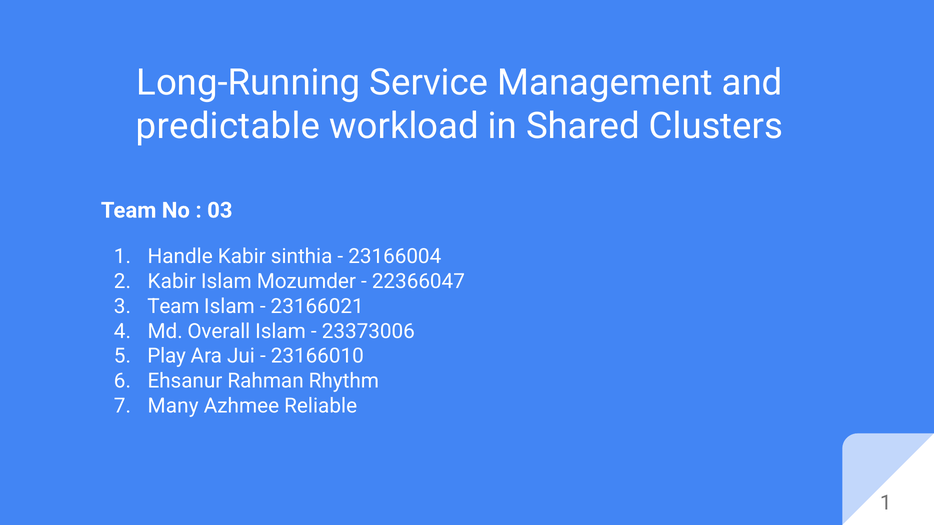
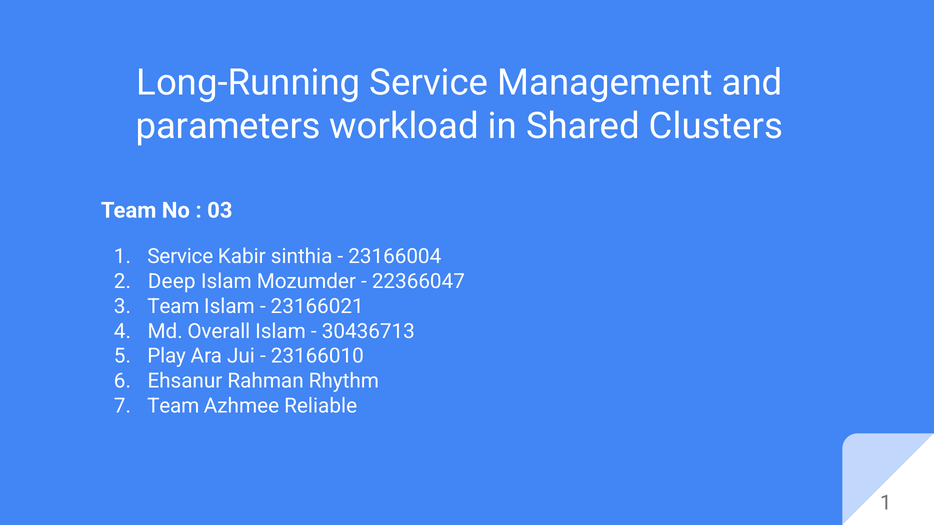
predictable: predictable -> parameters
1 Handle: Handle -> Service
Kabir at (172, 282): Kabir -> Deep
23373006: 23373006 -> 30436713
Many at (173, 406): Many -> Team
